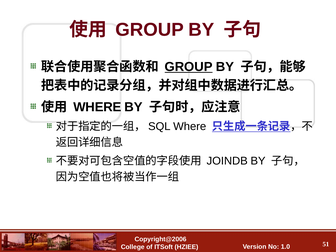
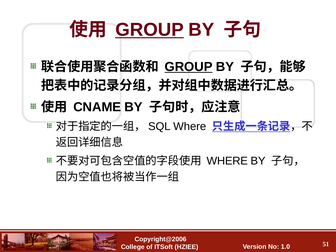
GROUP at (150, 30) underline: none -> present
WHERE at (97, 107): WHERE -> CNAME
JOINDB at (227, 161): JOINDB -> WHERE
